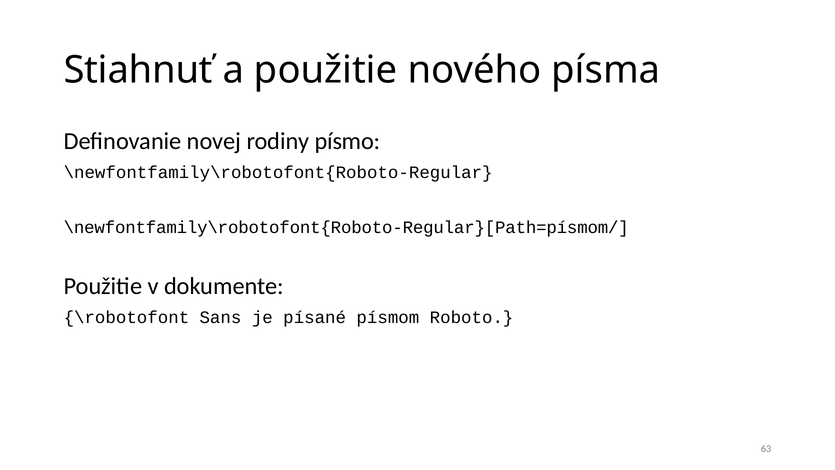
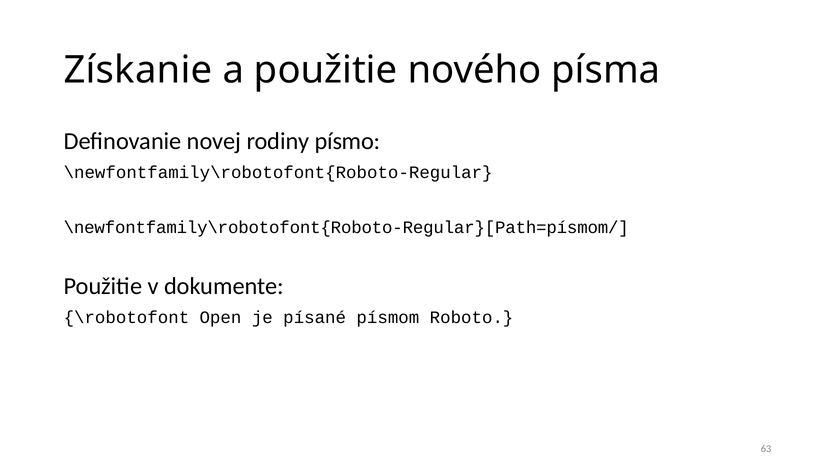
Stiahnuť: Stiahnuť -> Získanie
Sans: Sans -> Open
